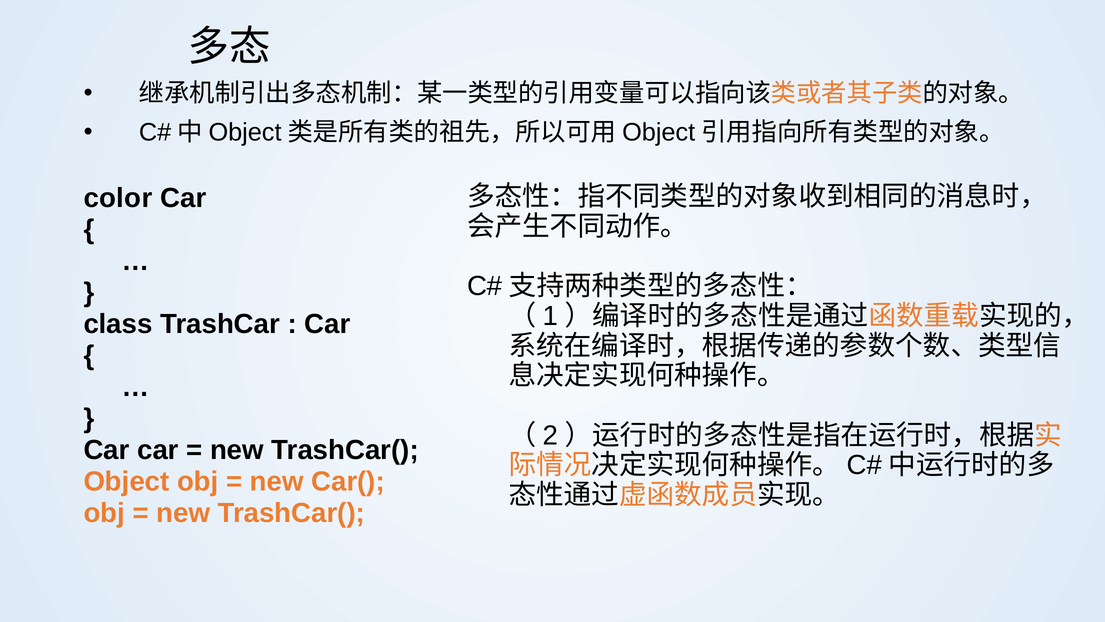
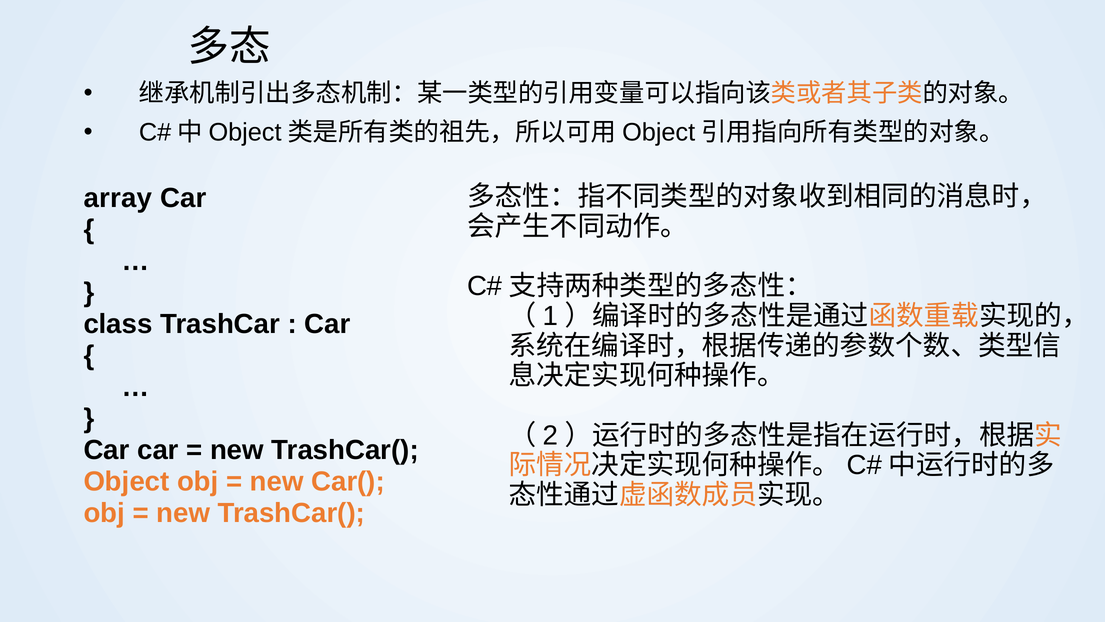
color: color -> array
